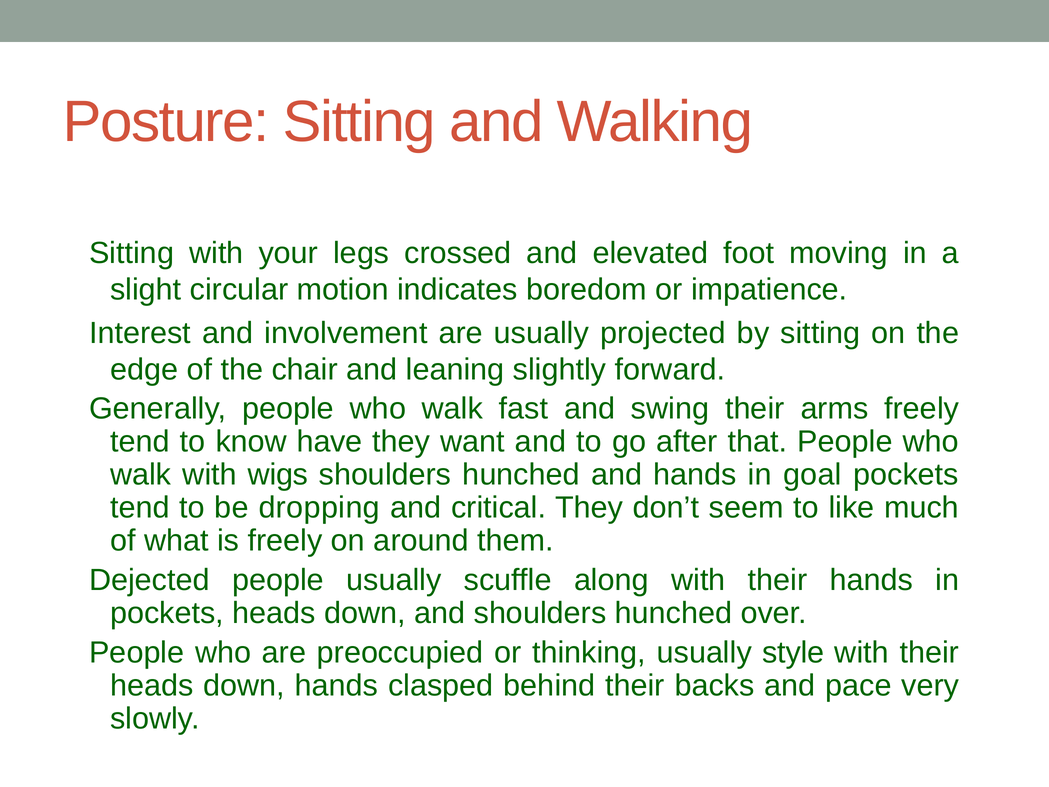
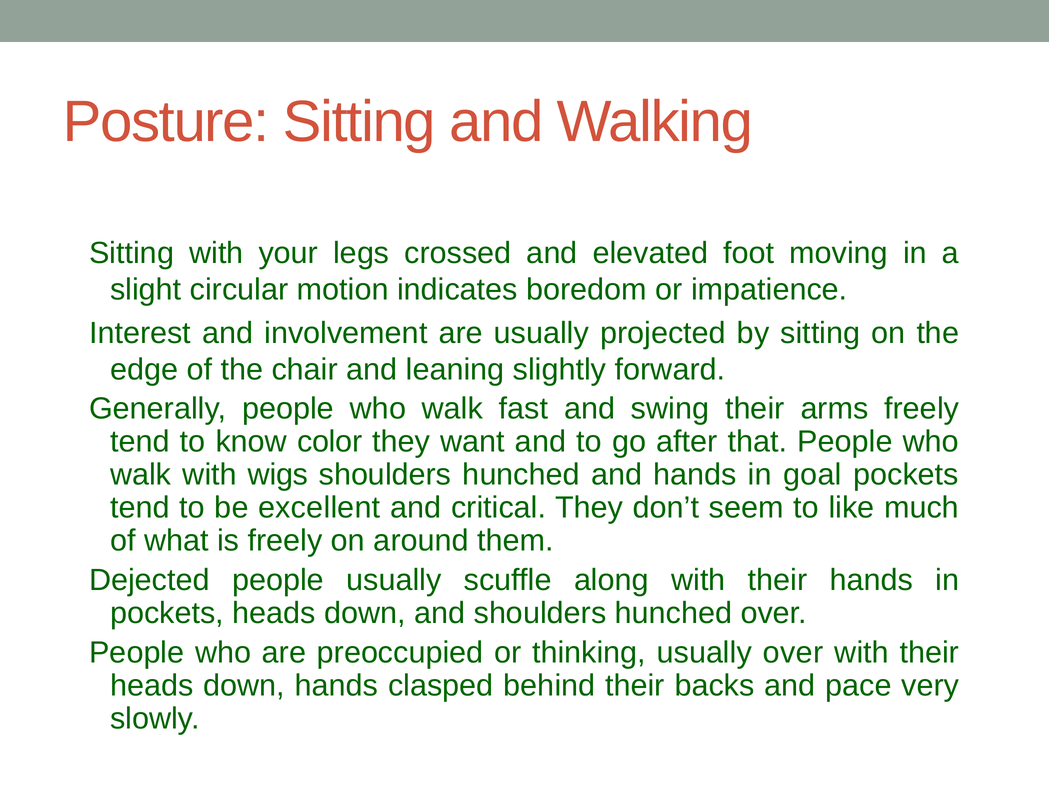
have: have -> color
dropping: dropping -> excellent
usually style: style -> over
